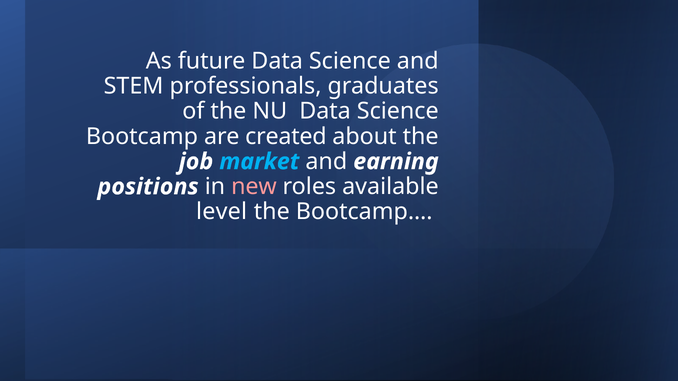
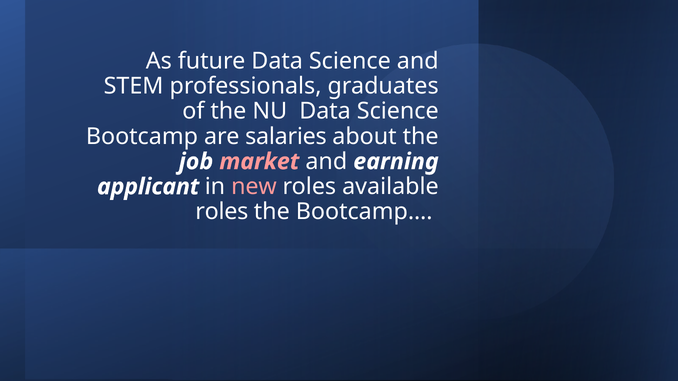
created: created -> salaries
market colour: light blue -> pink
positions: positions -> applicant
level at (222, 212): level -> roles
